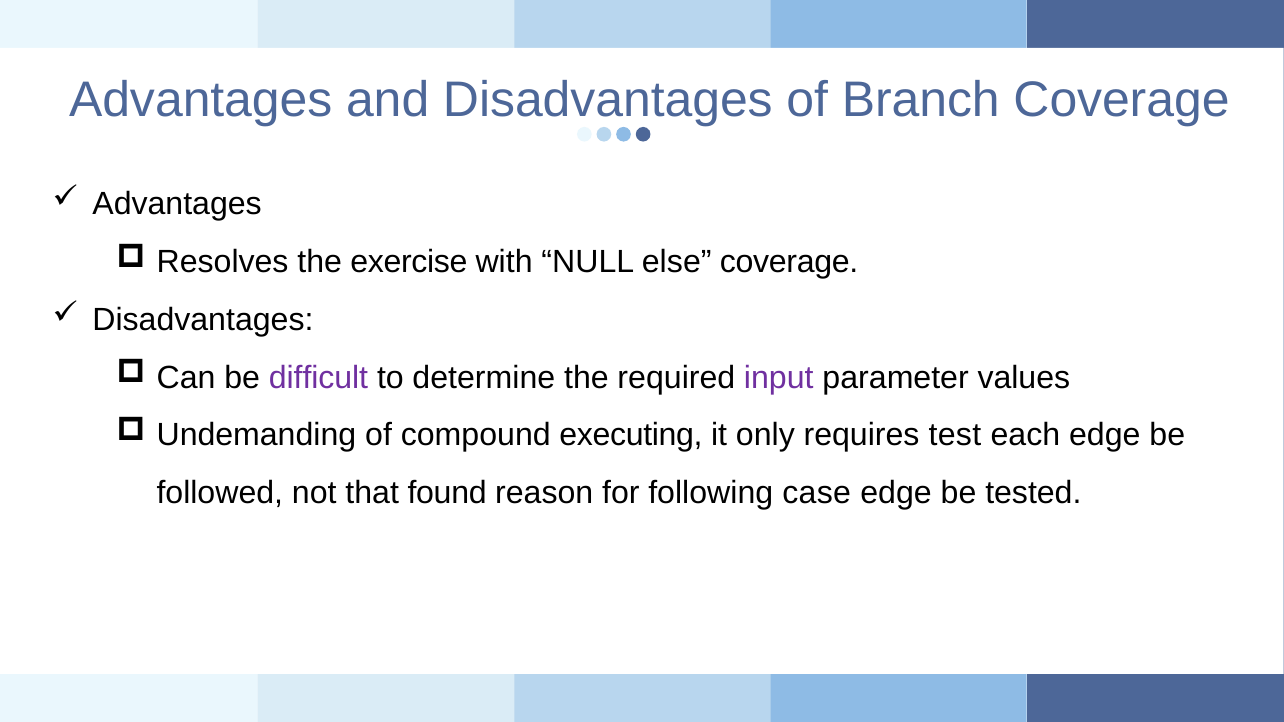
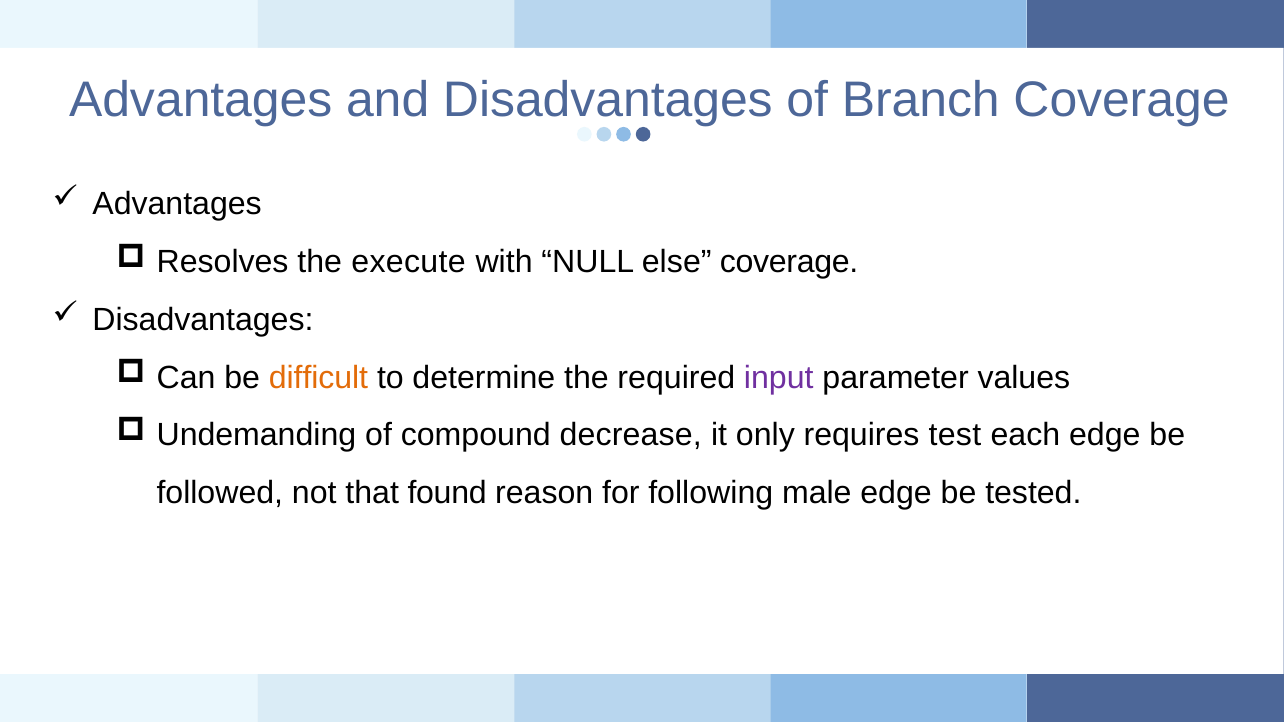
exercise: exercise -> execute
difficult colour: purple -> orange
executing: executing -> decrease
case: case -> male
